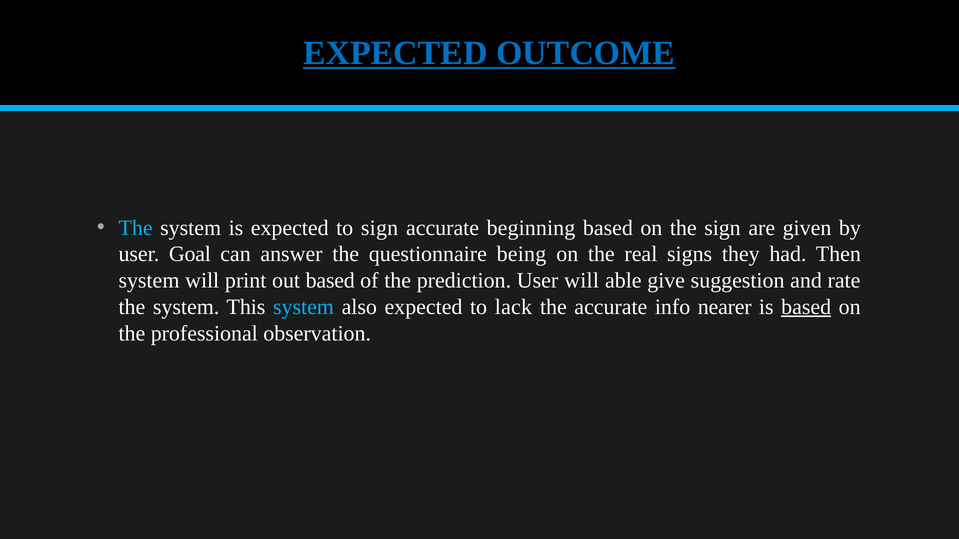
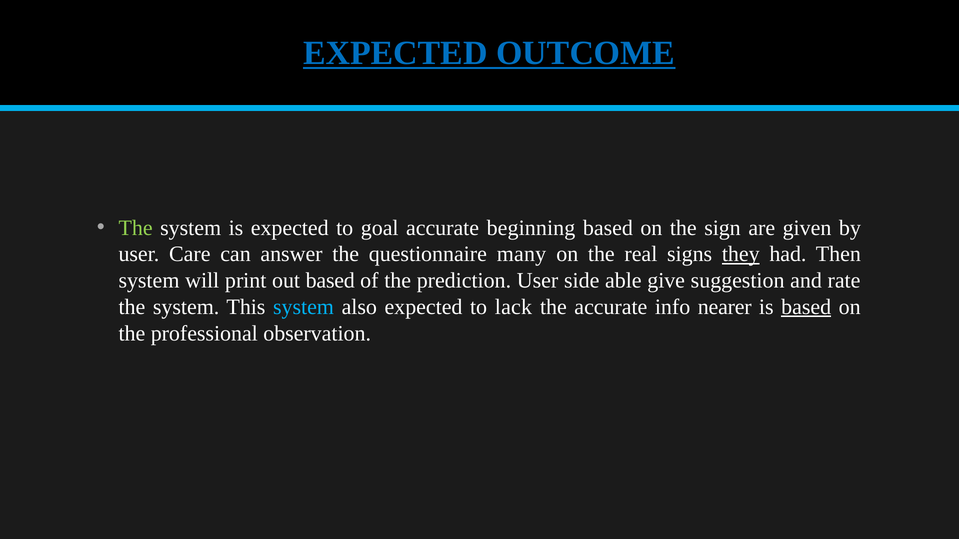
The at (136, 228) colour: light blue -> light green
to sign: sign -> goal
Goal: Goal -> Care
being: being -> many
they underline: none -> present
User will: will -> side
